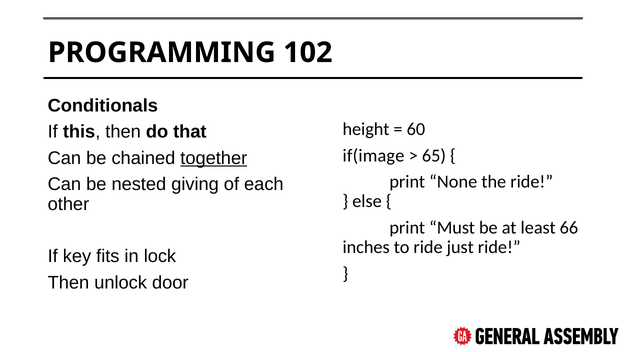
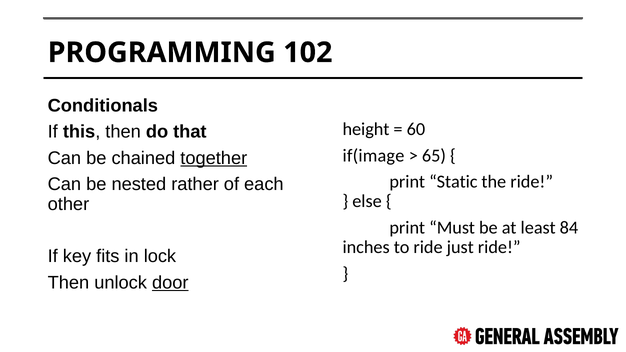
None: None -> Static
giving: giving -> rather
66: 66 -> 84
door underline: none -> present
